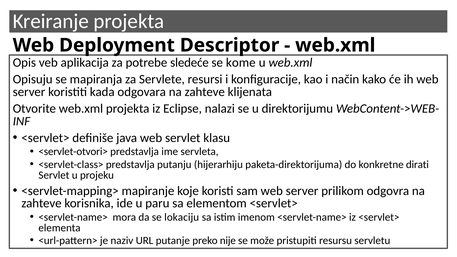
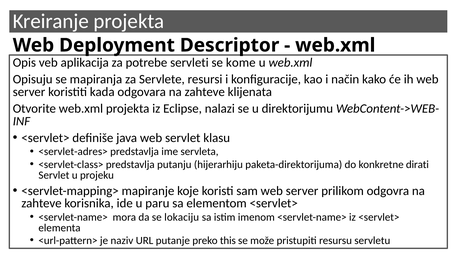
sledeće: sledeće -> servleti
<servlet-otvori>: <servlet-otvori> -> <servlet-adres>
nije: nije -> this
